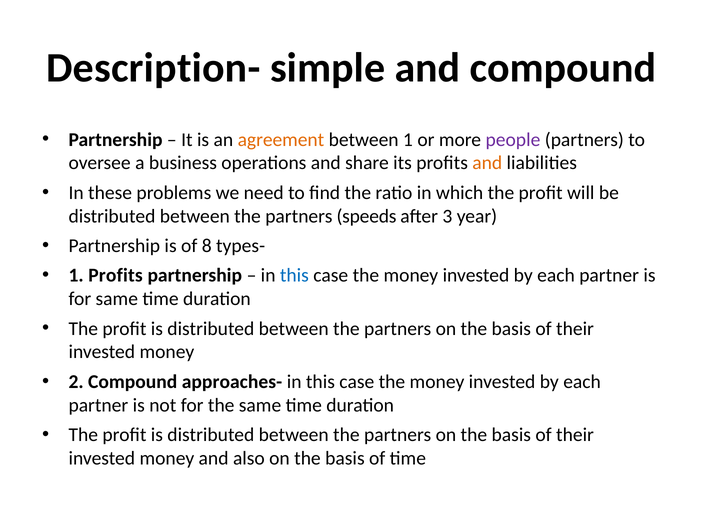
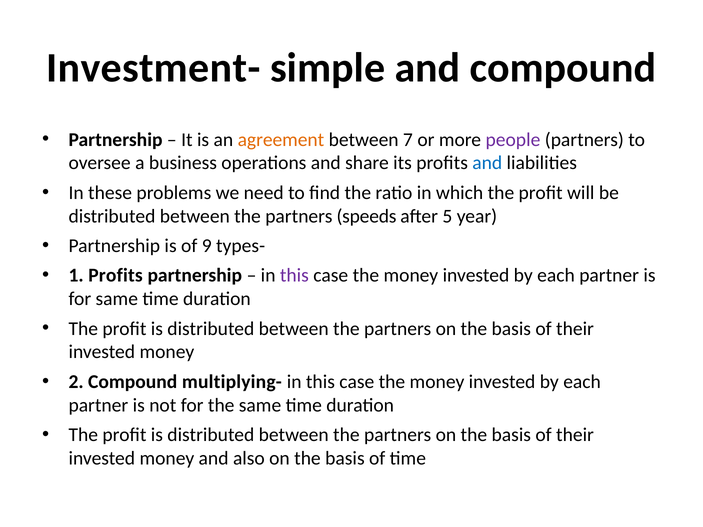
Description-: Description- -> Investment-
between 1: 1 -> 7
and at (487, 163) colour: orange -> blue
3: 3 -> 5
8: 8 -> 9
this at (294, 276) colour: blue -> purple
approaches-: approaches- -> multiplying-
